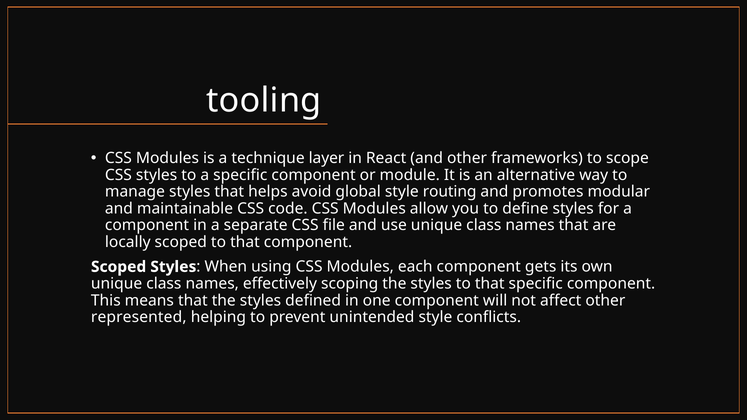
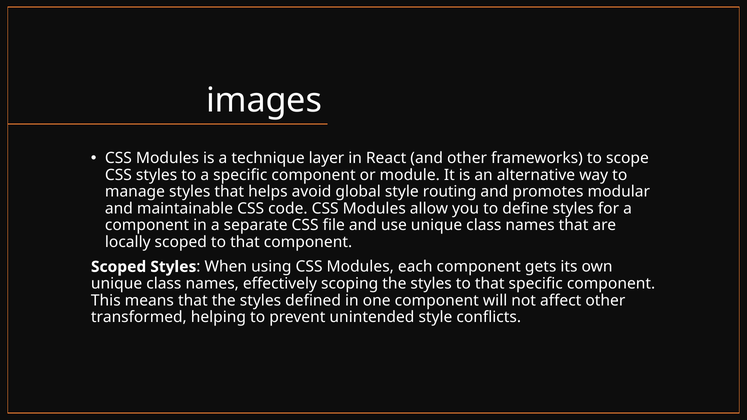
tooling: tooling -> images
represented: represented -> transformed
